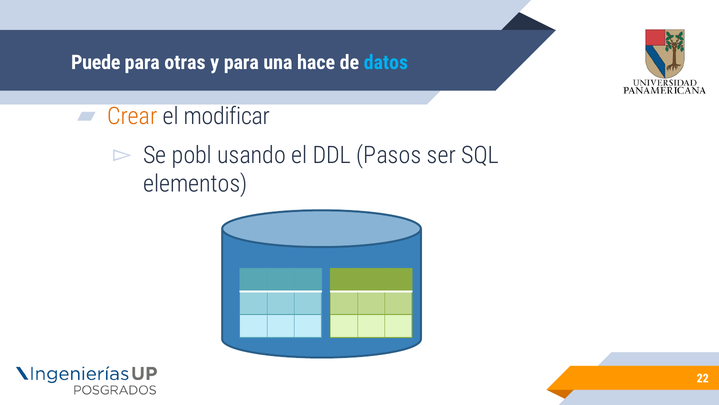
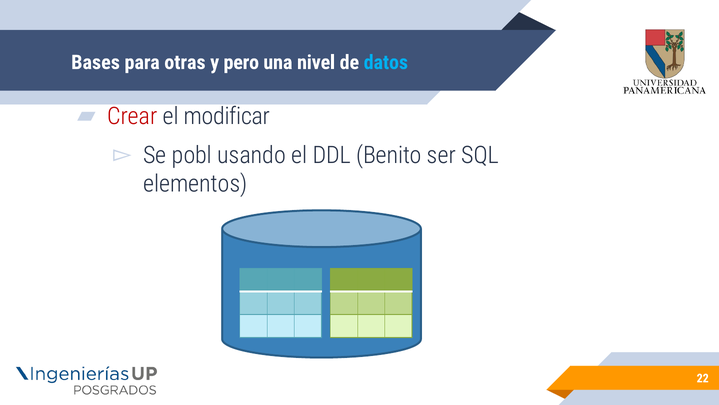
Puede: Puede -> Bases
y para: para -> pero
hace: hace -> nivel
Crear colour: orange -> red
Pasos: Pasos -> Benito
